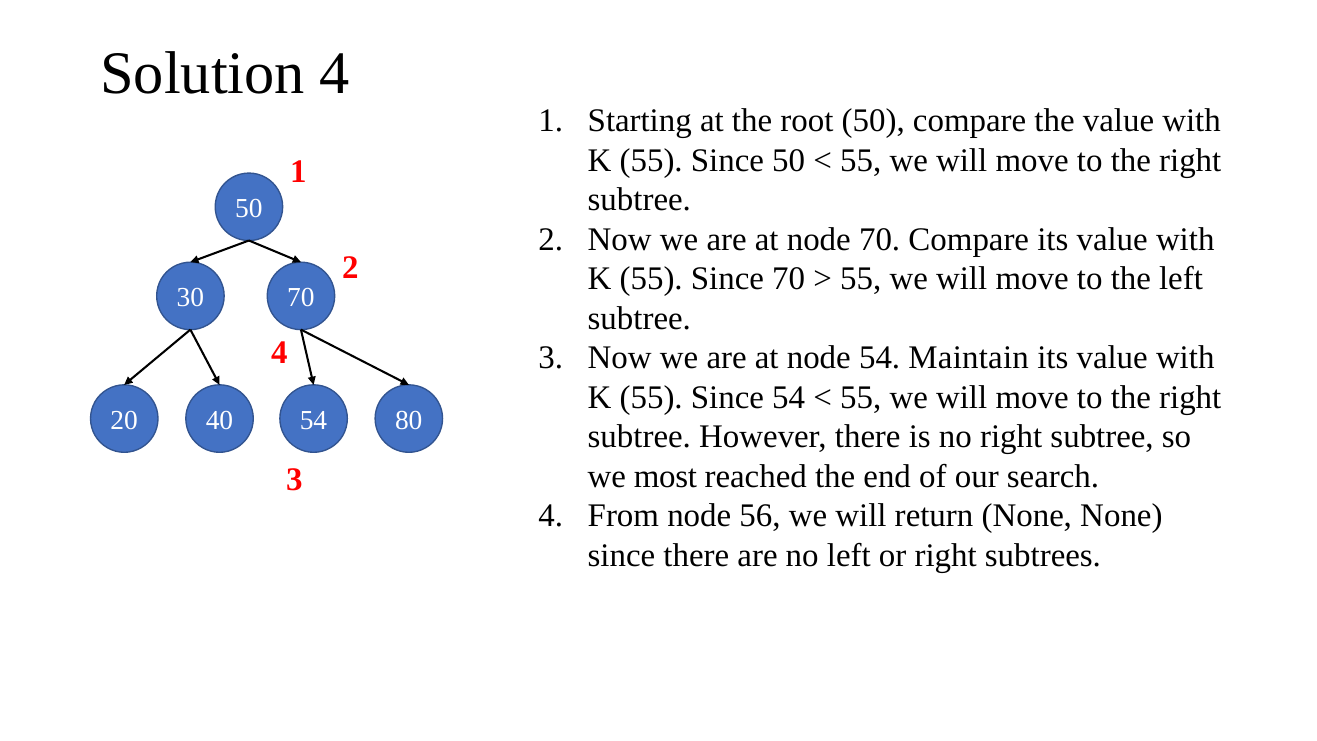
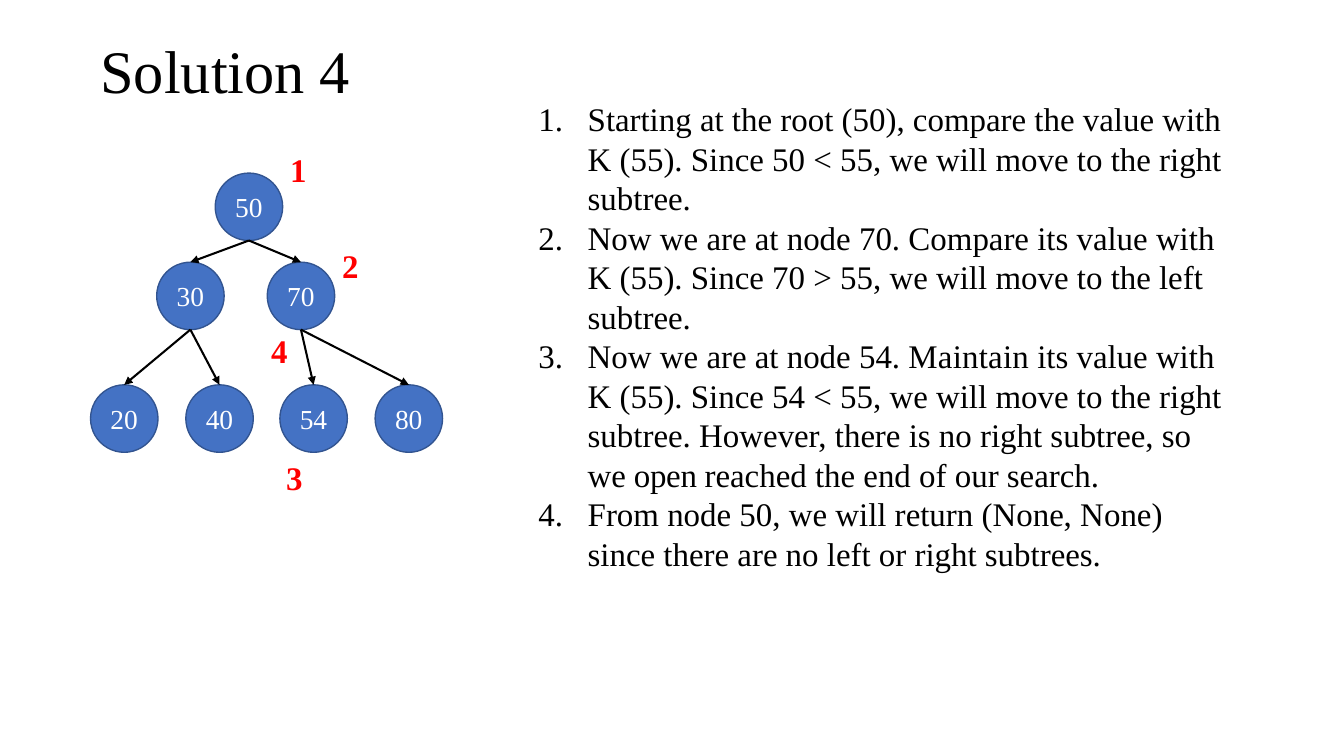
most: most -> open
node 56: 56 -> 50
